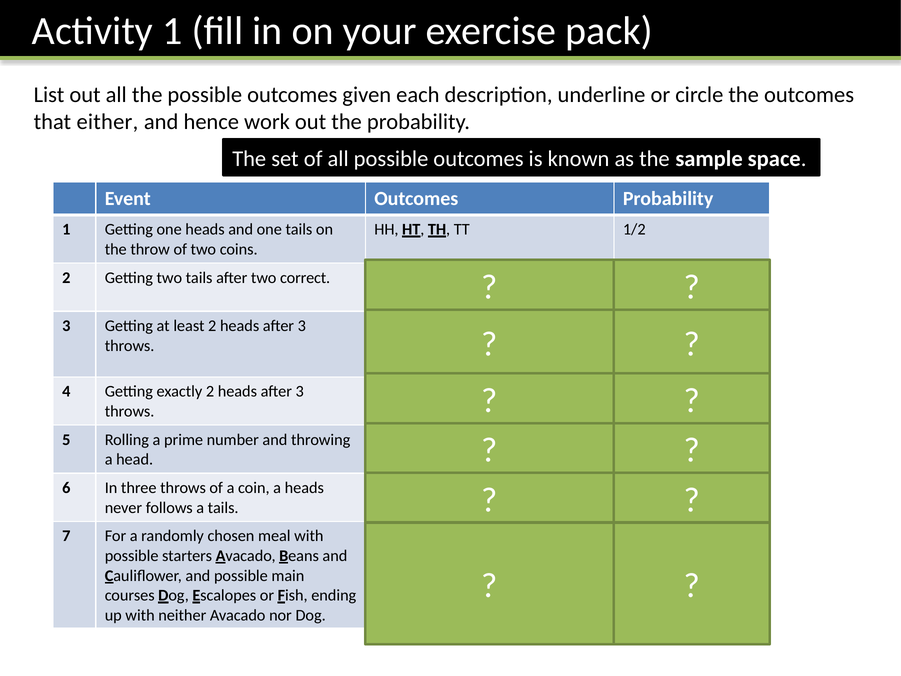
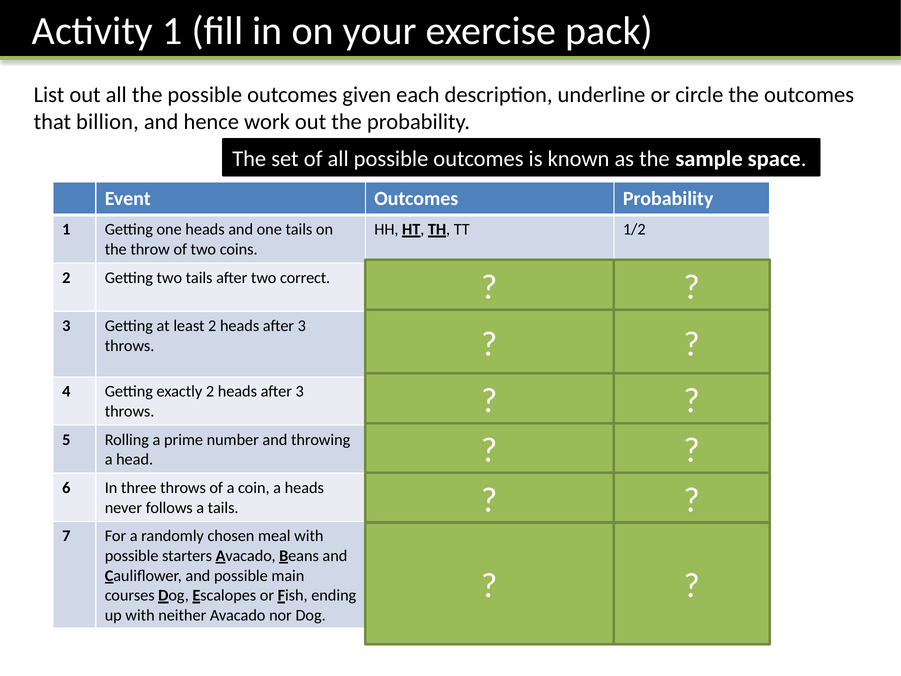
either: either -> billion
